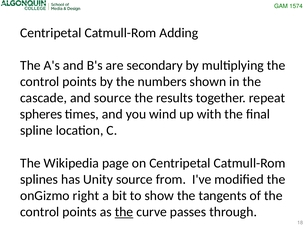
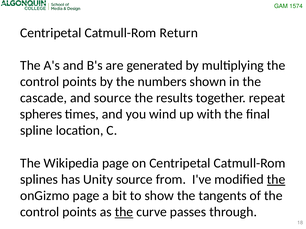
Adding: Adding -> Return
secondary: secondary -> generated
the at (276, 180) underline: none -> present
onGizmo right: right -> page
